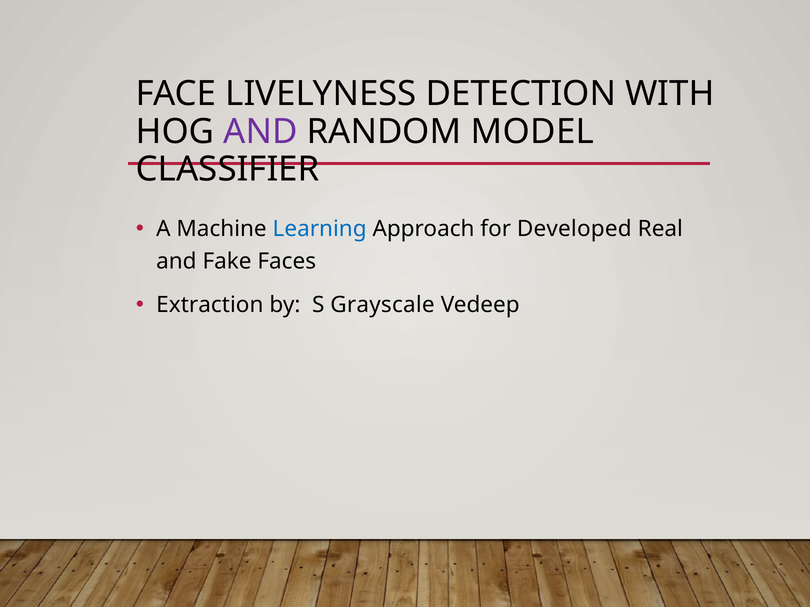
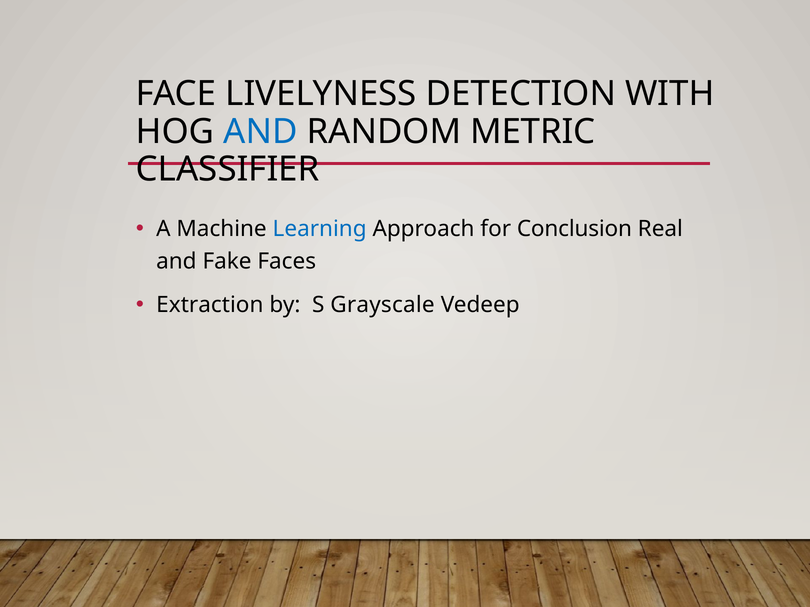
AND at (260, 132) colour: purple -> blue
MODEL: MODEL -> METRIC
Developed: Developed -> Conclusion
